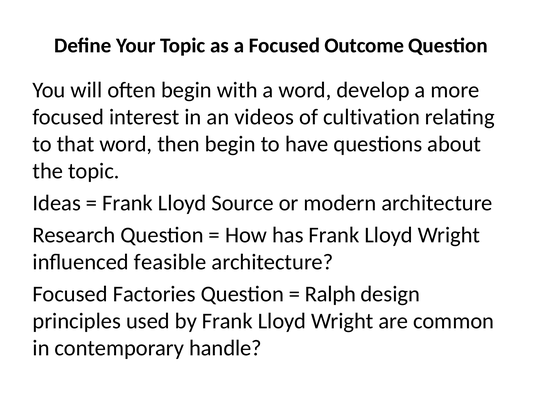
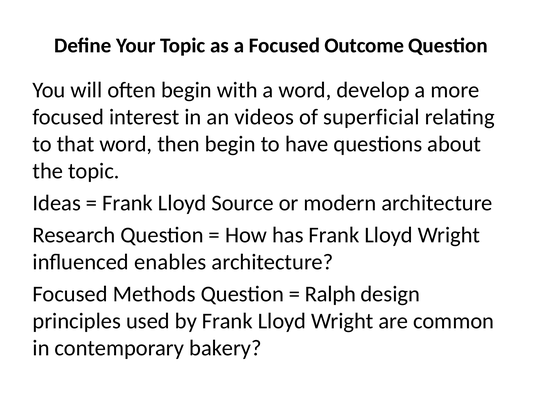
cultivation: cultivation -> superficial
feasible: feasible -> enables
Factories: Factories -> Methods
handle: handle -> bakery
